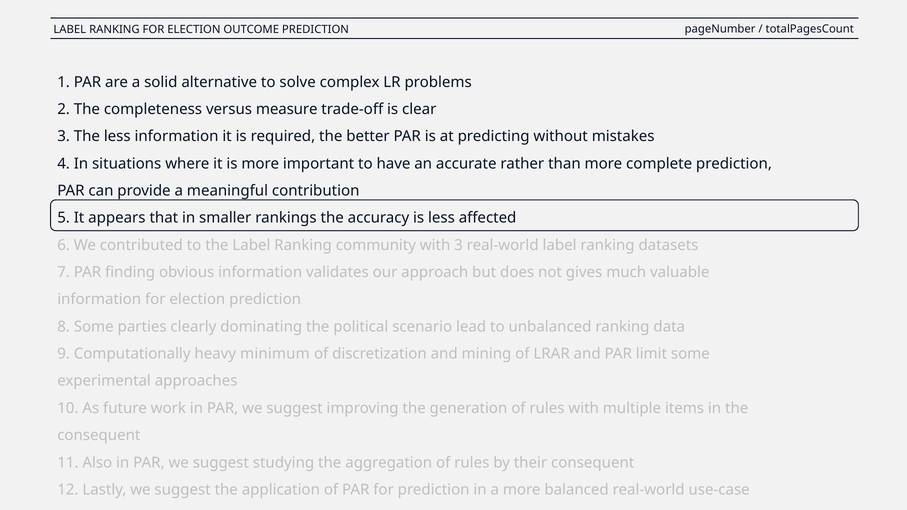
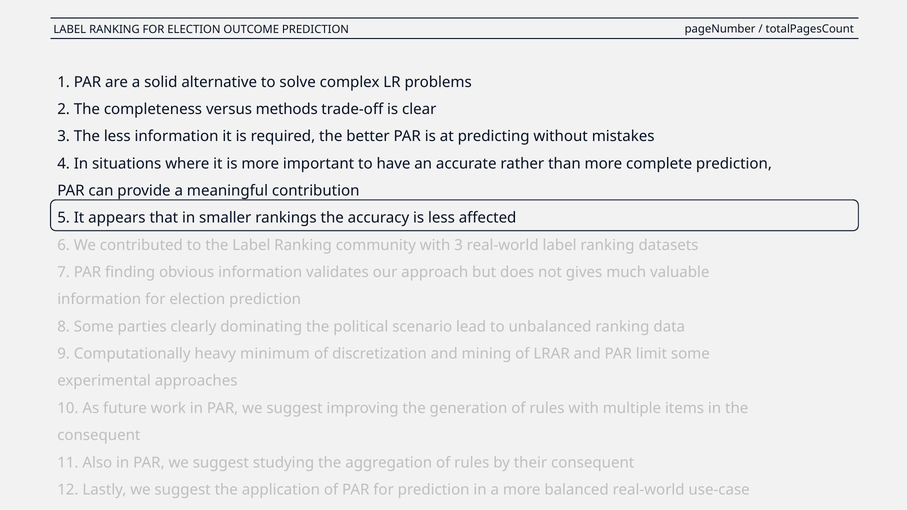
measure: measure -> methods
